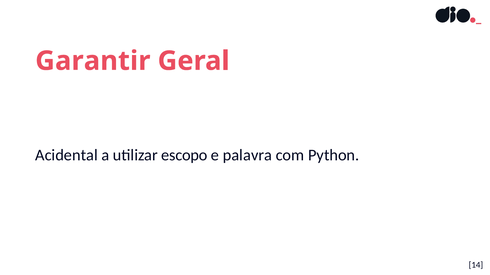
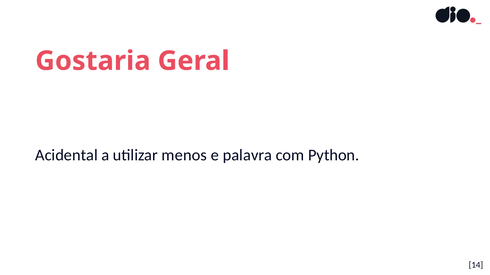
Garantir: Garantir -> Gostaria
escopo: escopo -> menos
